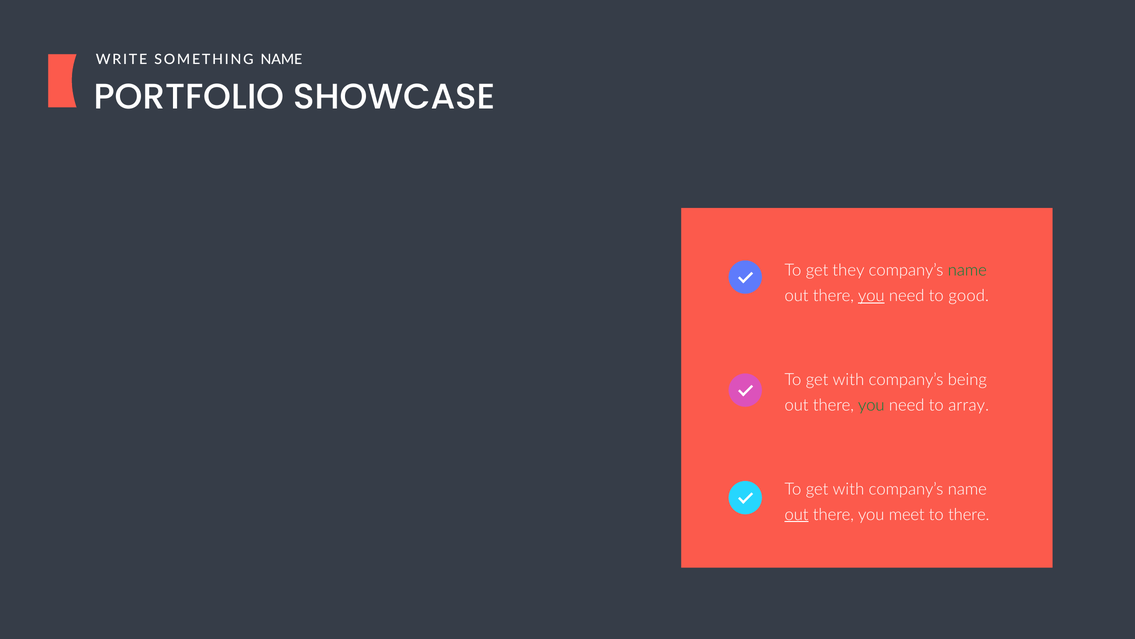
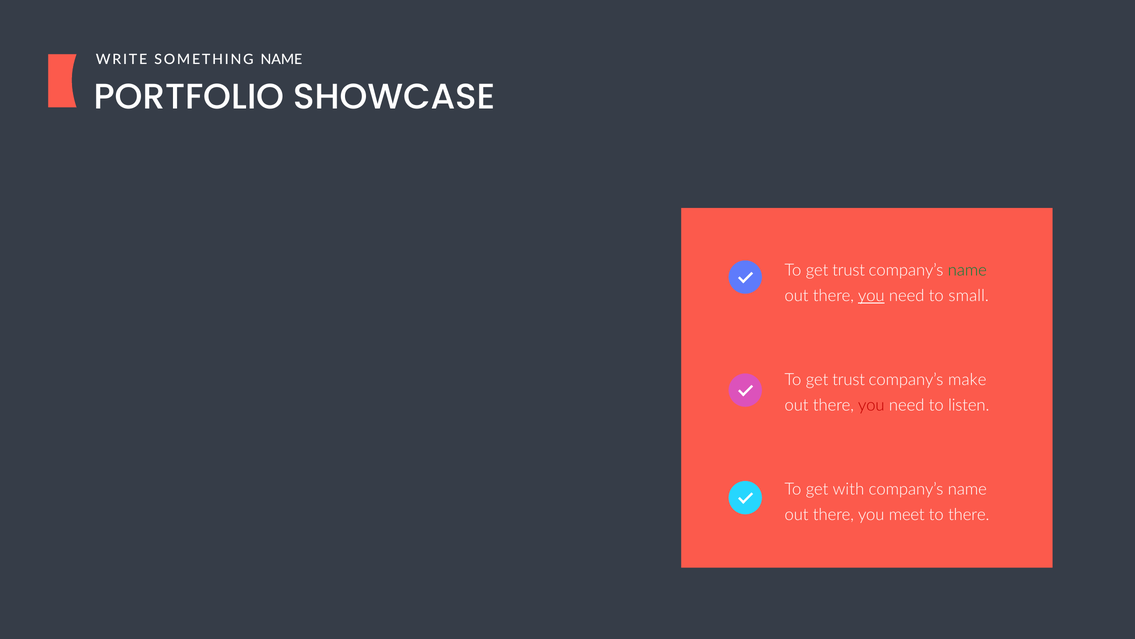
they at (848, 270): they -> trust
good: good -> small
with at (848, 379): with -> trust
being: being -> make
you at (871, 405) colour: green -> red
array: array -> listen
out at (797, 514) underline: present -> none
